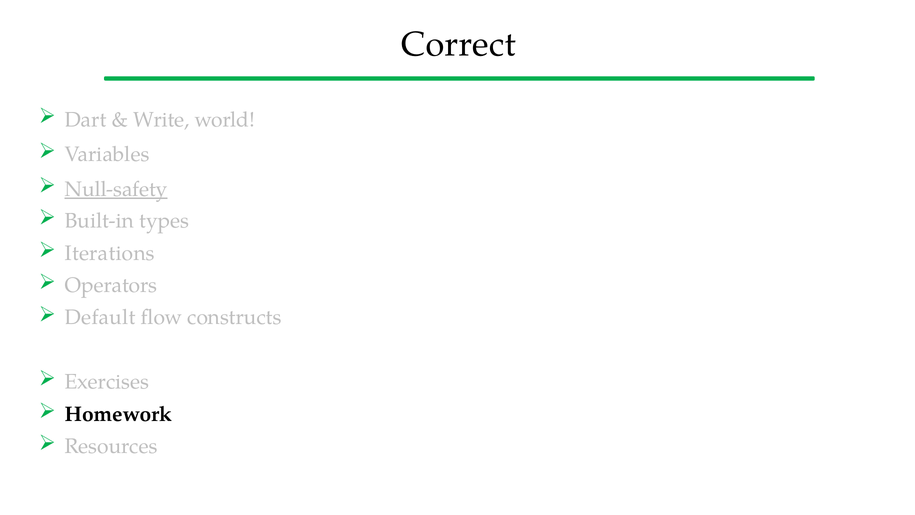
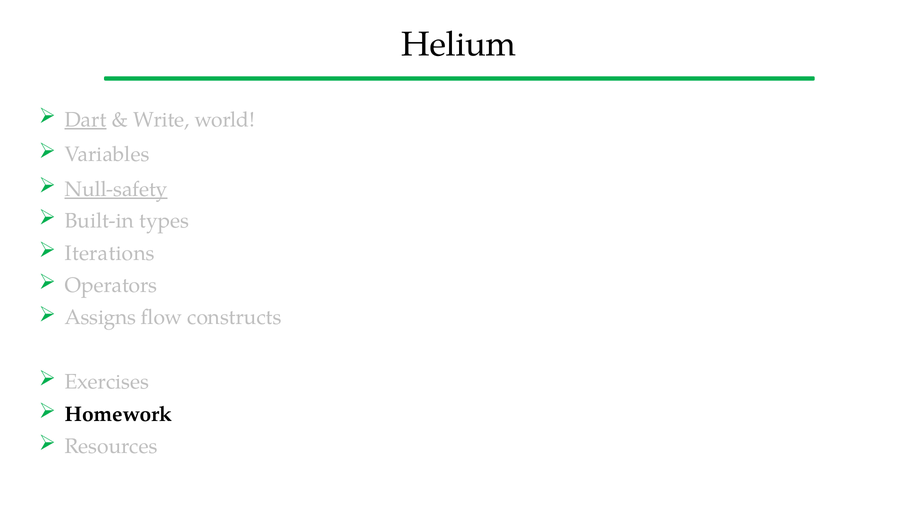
Correct: Correct -> Helium
Dart underline: none -> present
Default: Default -> Assigns
